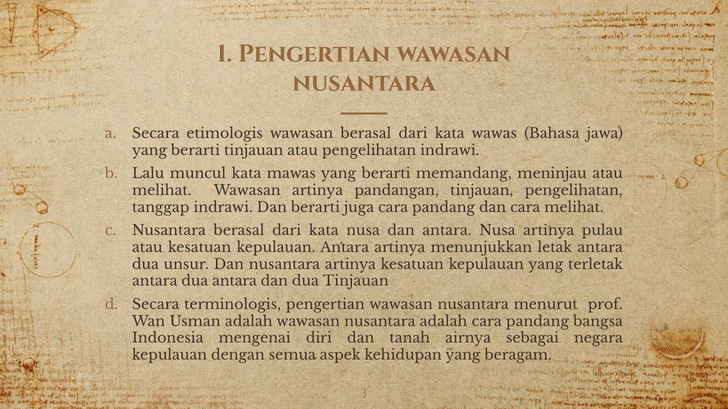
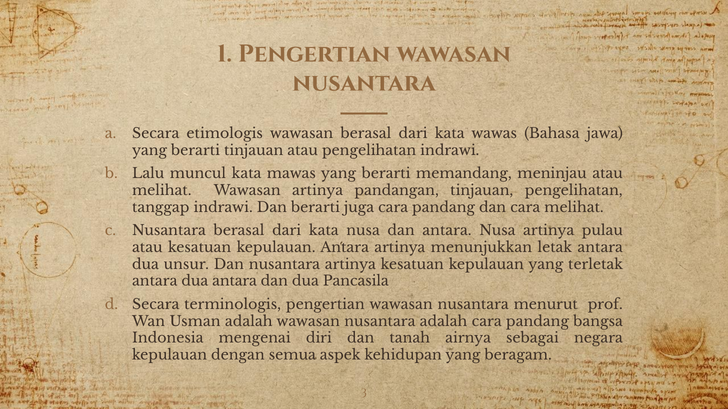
dua Tinjauan: Tinjauan -> Pancasila
